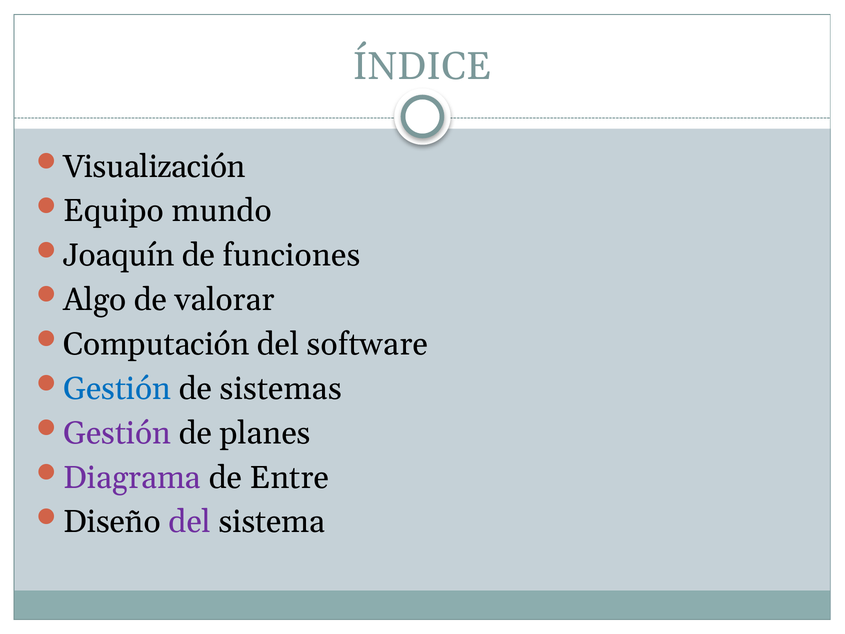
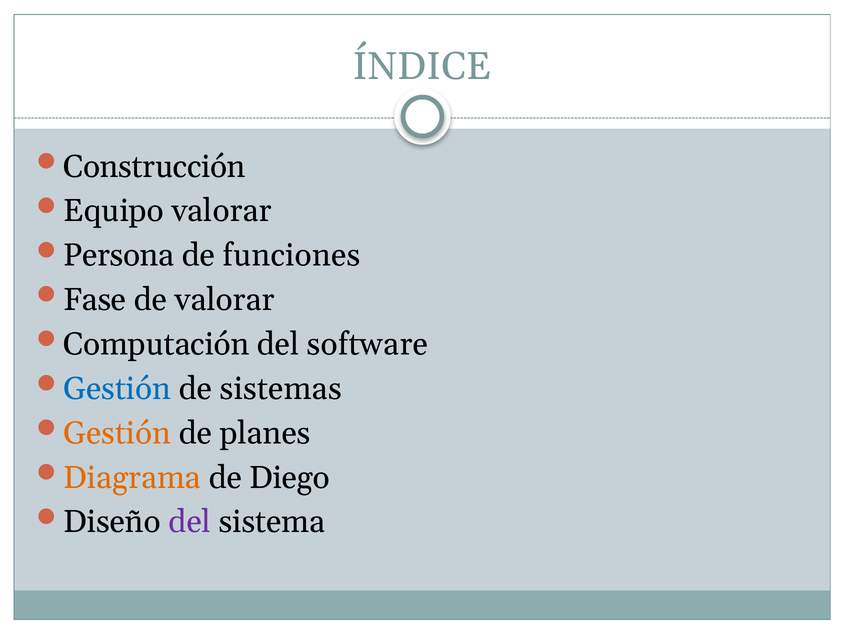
Visualización: Visualización -> Construcción
Equipo mundo: mundo -> valorar
Joaquín: Joaquín -> Persona
Algo: Algo -> Fase
Gestión at (117, 433) colour: purple -> orange
Diagrama colour: purple -> orange
Entre: Entre -> Diego
